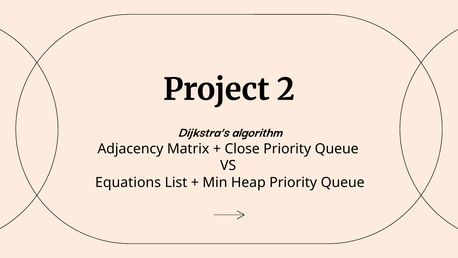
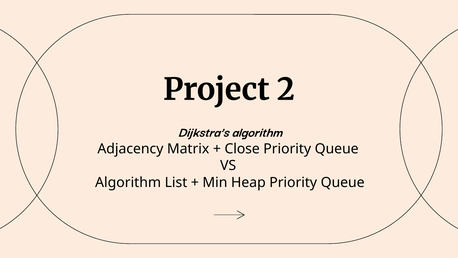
Equations at (128, 182): Equations -> Algorithm
